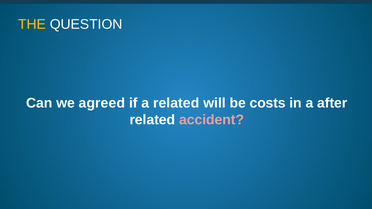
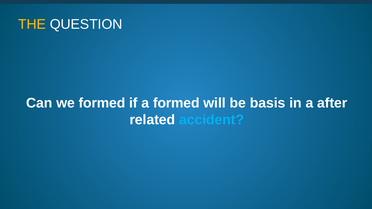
we agreed: agreed -> formed
a related: related -> formed
costs: costs -> basis
accident colour: pink -> light blue
